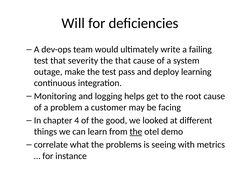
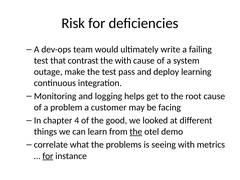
Will: Will -> Risk
severity: severity -> contrast
the that: that -> with
for at (48, 156) underline: none -> present
